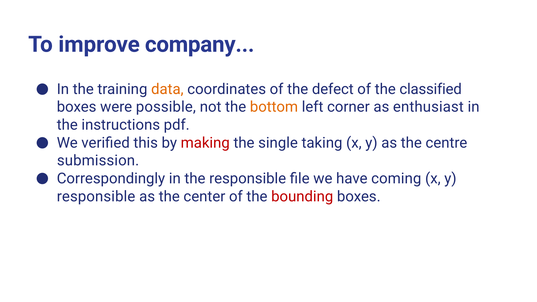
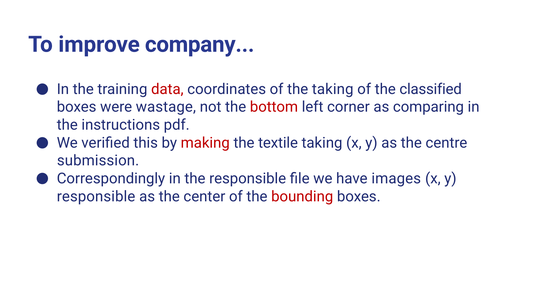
data colour: orange -> red
the defect: defect -> taking
possible: possible -> wastage
bottom colour: orange -> red
enthusiast: enthusiast -> comparing
single: single -> textile
coming: coming -> images
